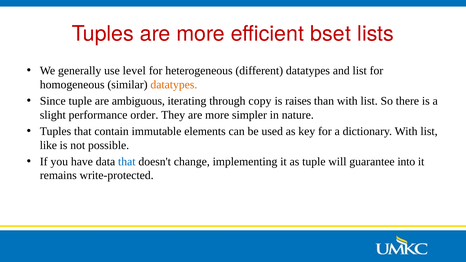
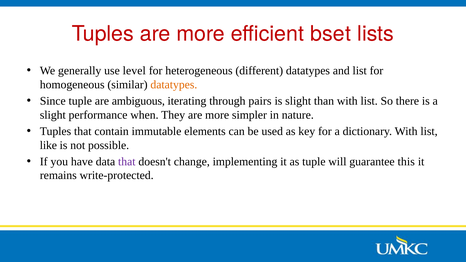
copy: copy -> pairs
is raises: raises -> slight
order: order -> when
that at (127, 162) colour: blue -> purple
into: into -> this
